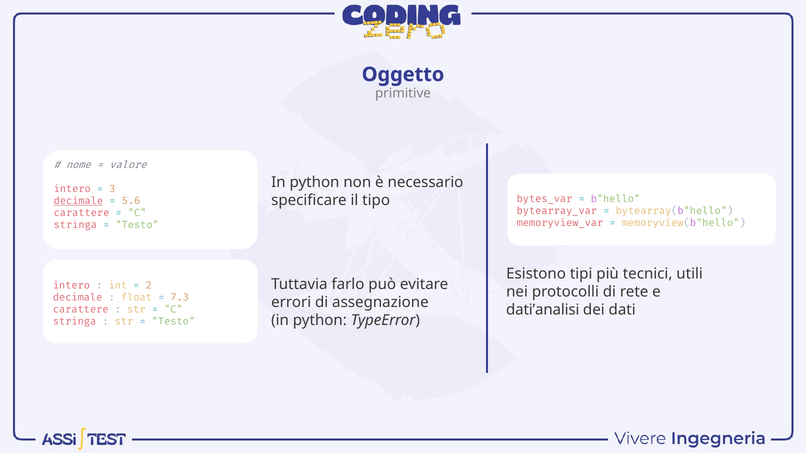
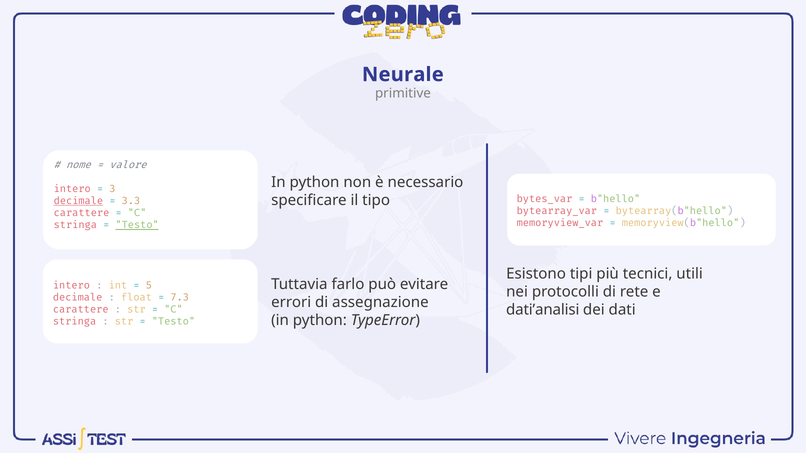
Oggetto: Oggetto -> Neurale
5.6: 5.6 -> 3.3
Testo at (137, 225) underline: none -> present
2: 2 -> 5
